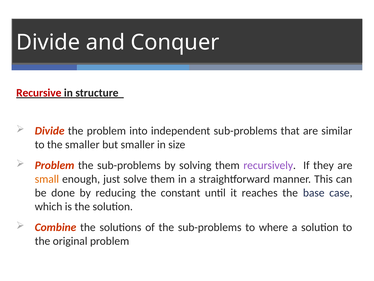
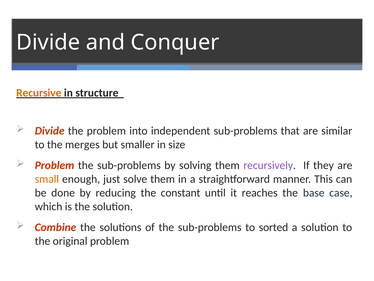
Recursive colour: red -> orange
the smaller: smaller -> merges
where: where -> sorted
